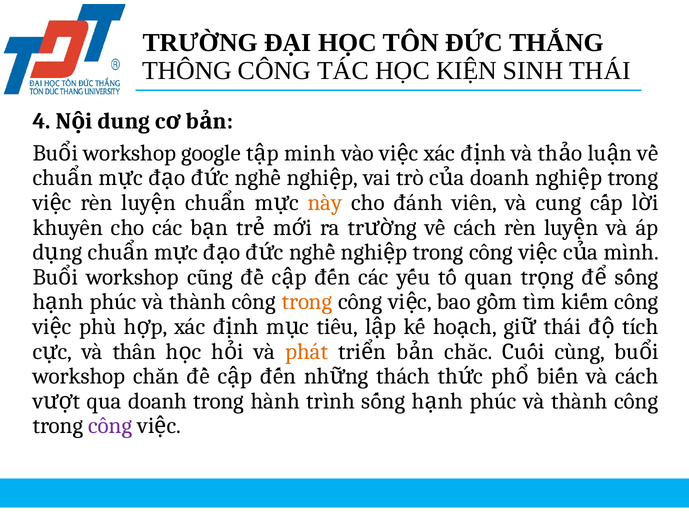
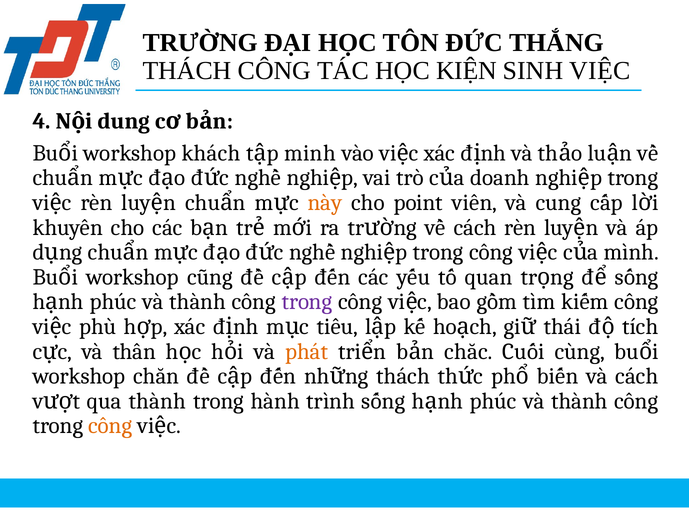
THÔNG at (187, 71): THÔNG -> THÁCH
SINH THÁI: THÁI -> VIỆC
google: google -> khách
đánh: đánh -> point
trong at (307, 302) colour: orange -> purple
qua doanh: doanh -> thành
công at (110, 426) colour: purple -> orange
